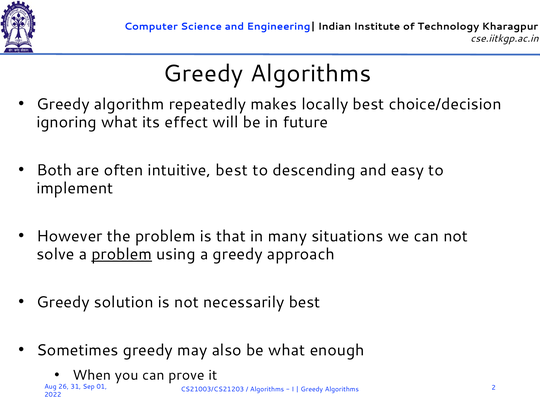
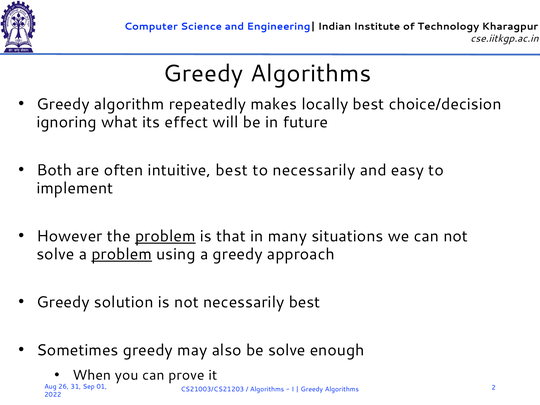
to descending: descending -> necessarily
problem at (165, 236) underline: none -> present
be what: what -> solve
